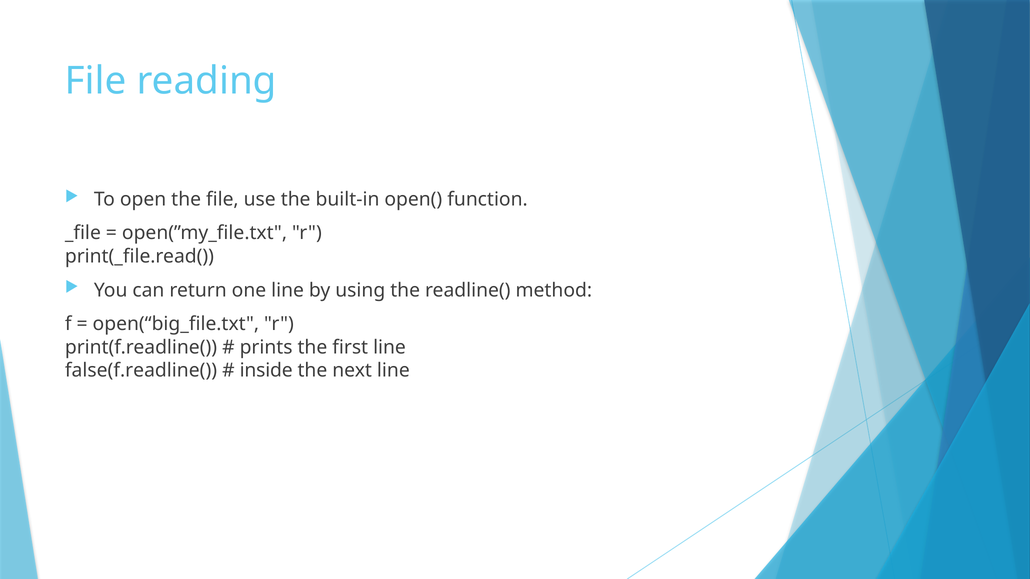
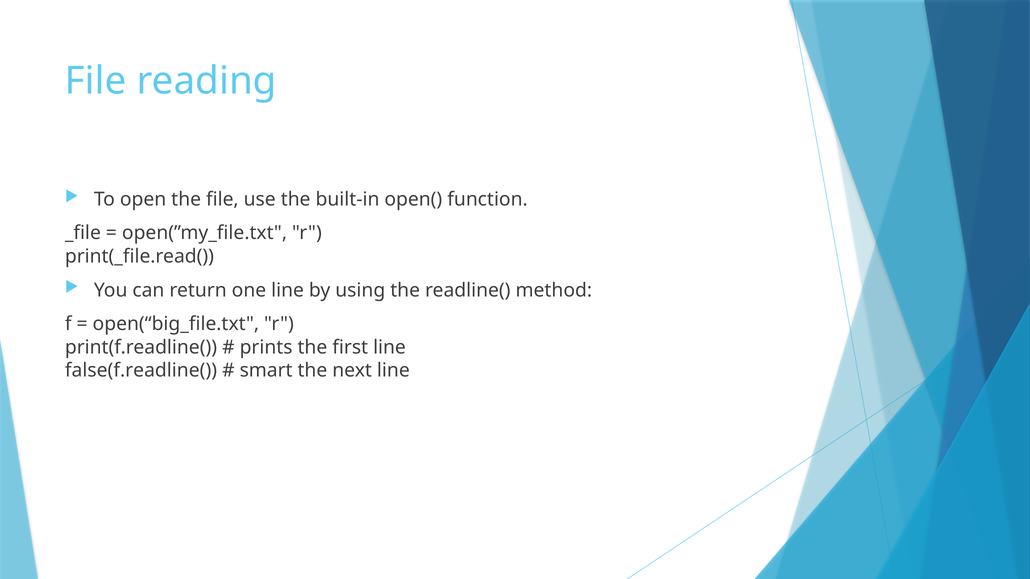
inside: inside -> smart
